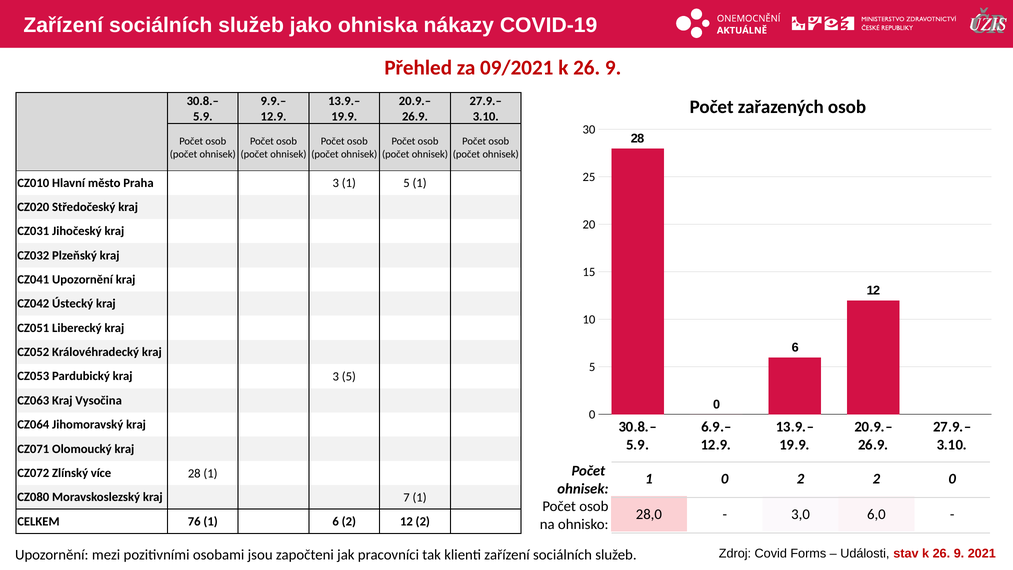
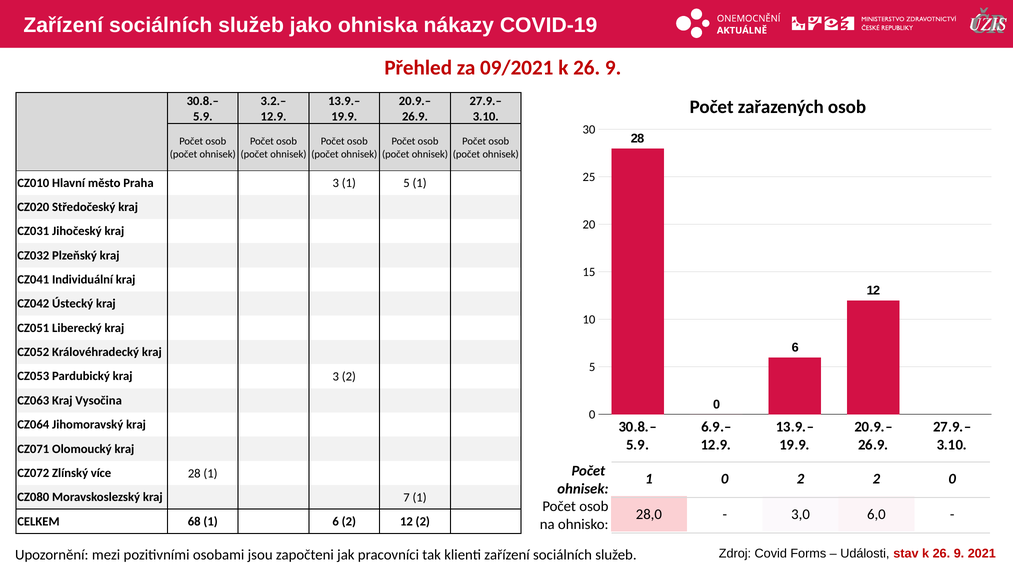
9.9.–: 9.9.– -> 3.2.–
CZ041 Upozornění: Upozornění -> Individuální
3 5: 5 -> 2
76: 76 -> 68
